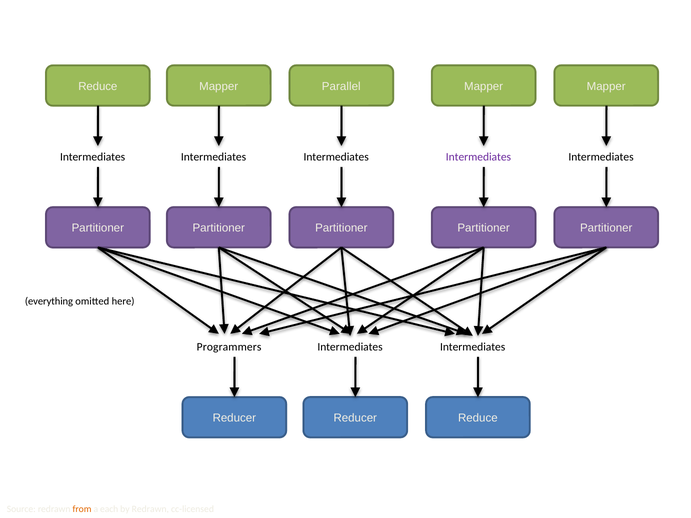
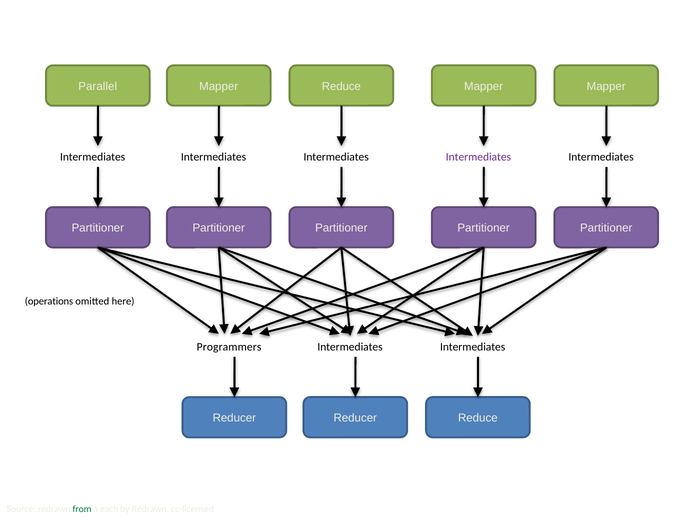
Reduce at (98, 86): Reduce -> Parallel
Mapper Parallel: Parallel -> Reduce
everything: everything -> operations
from colour: orange -> green
